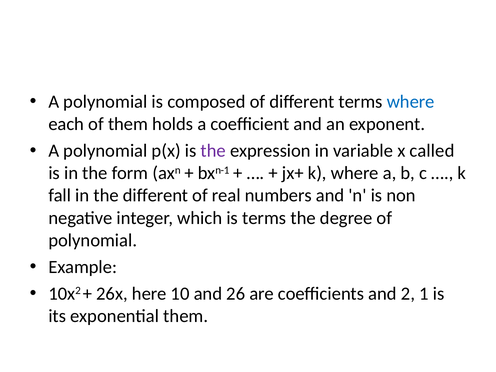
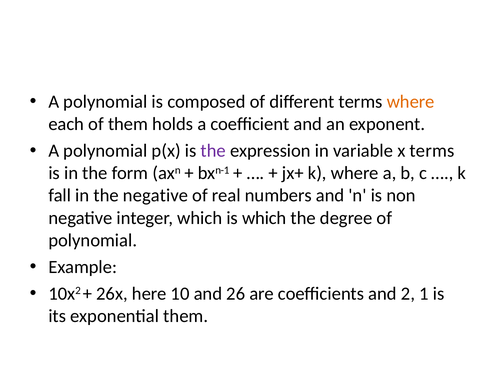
where at (411, 102) colour: blue -> orange
x called: called -> terms
the different: different -> negative
is terms: terms -> which
